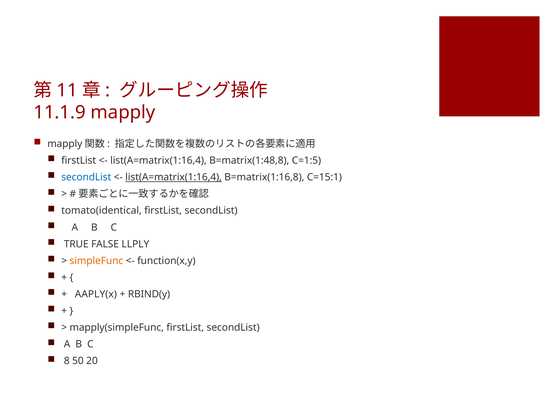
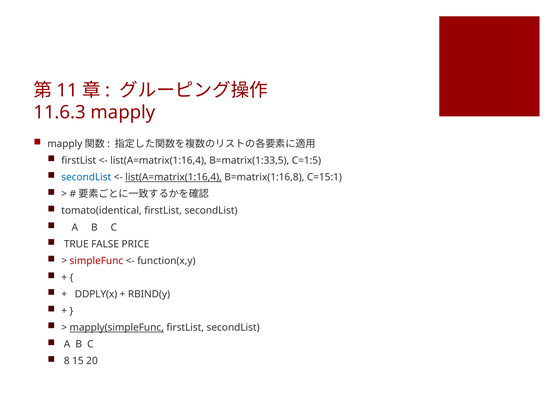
11.1.9: 11.1.9 -> 11.6.3
B=matrix(1:48,8: B=matrix(1:48,8 -> B=matrix(1:33,5
LLPLY: LLPLY -> PRICE
simpleFunc colour: orange -> red
AAPLY(x: AAPLY(x -> DDPLY(x
mapply(simpleFunc underline: none -> present
50: 50 -> 15
